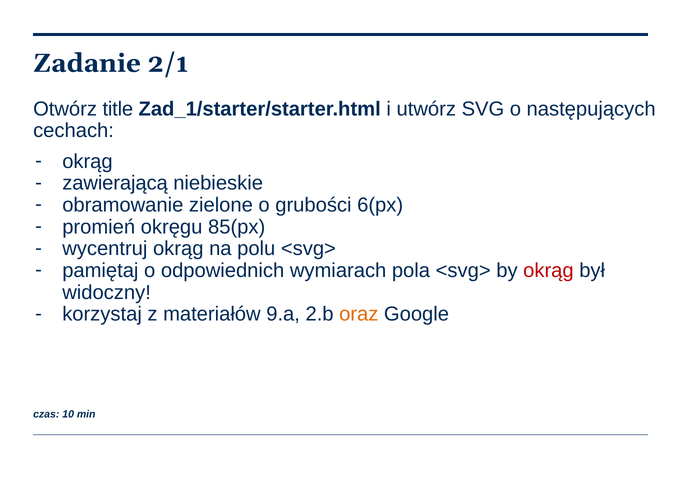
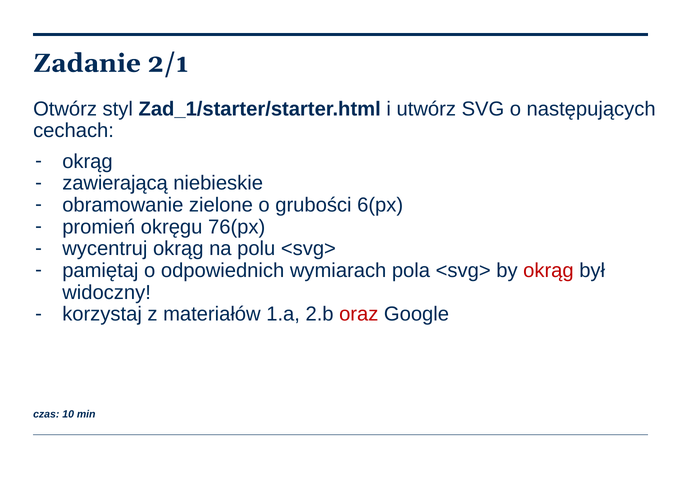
title: title -> styl
85(px: 85(px -> 76(px
9.a: 9.a -> 1.a
oraz colour: orange -> red
